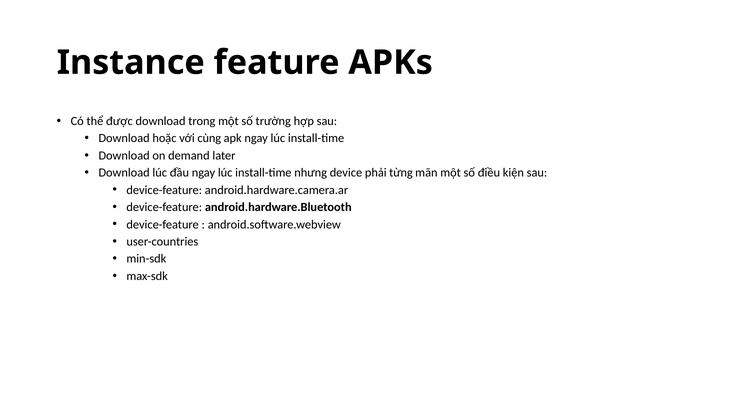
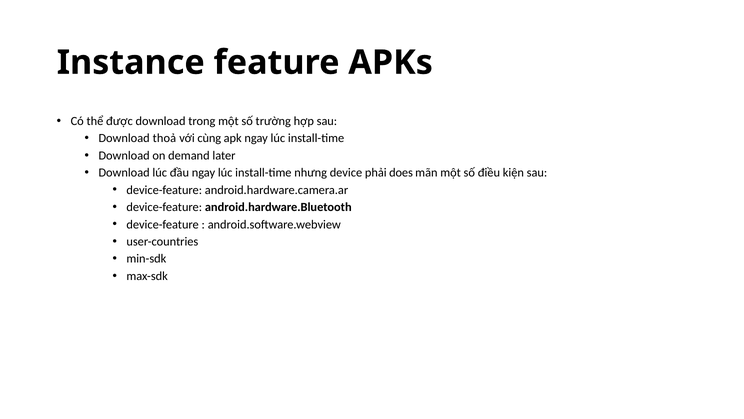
hoặc: hoặc -> thoả
từng: từng -> does
